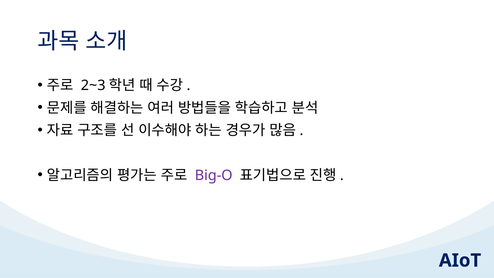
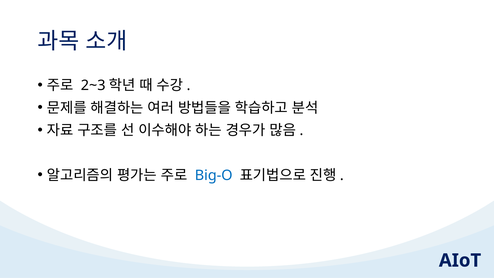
Big-O colour: purple -> blue
